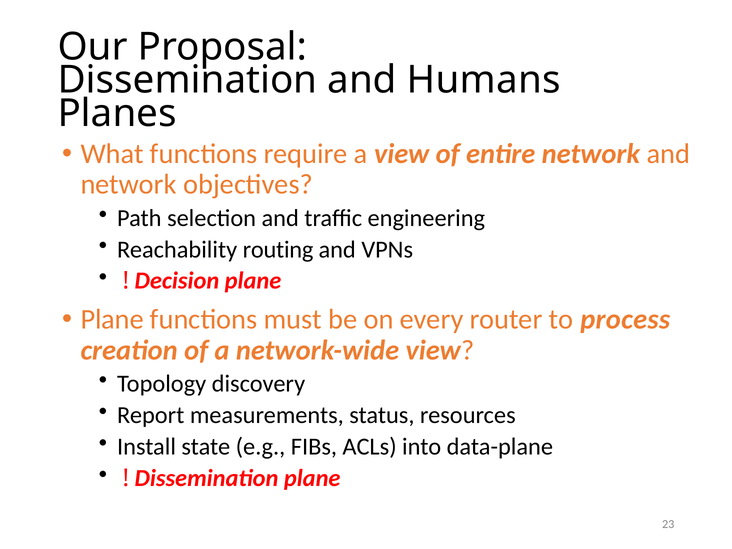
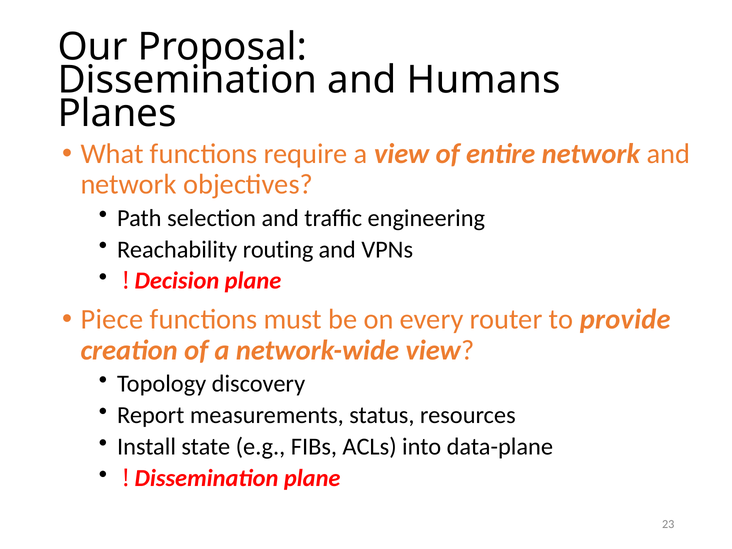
Plane at (112, 320): Plane -> Piece
process: process -> provide
